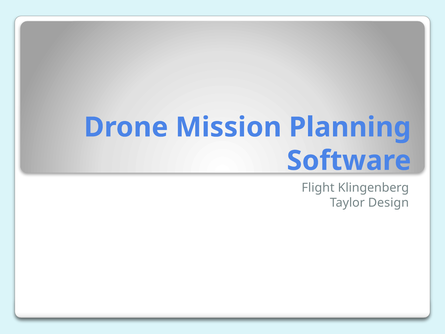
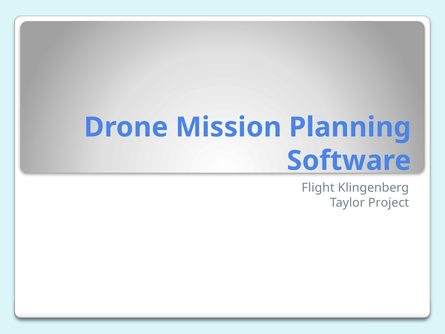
Design: Design -> Project
